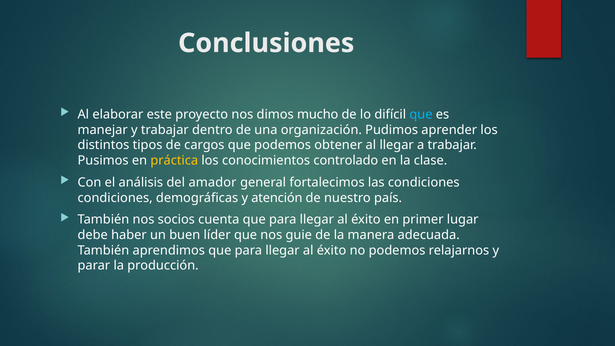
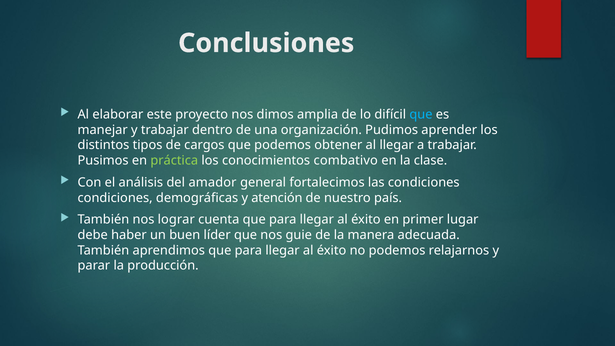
mucho: mucho -> amplia
práctica colour: yellow -> light green
controlado: controlado -> combativo
socios: socios -> lograr
